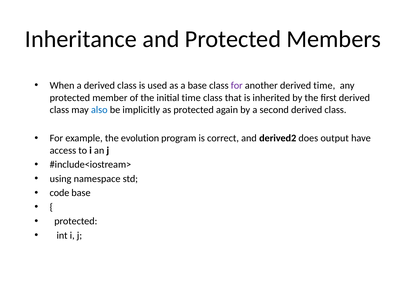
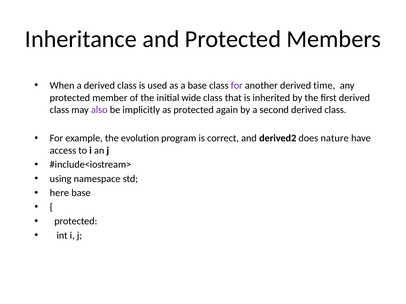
initial time: time -> wide
also colour: blue -> purple
output: output -> nature
code: code -> here
